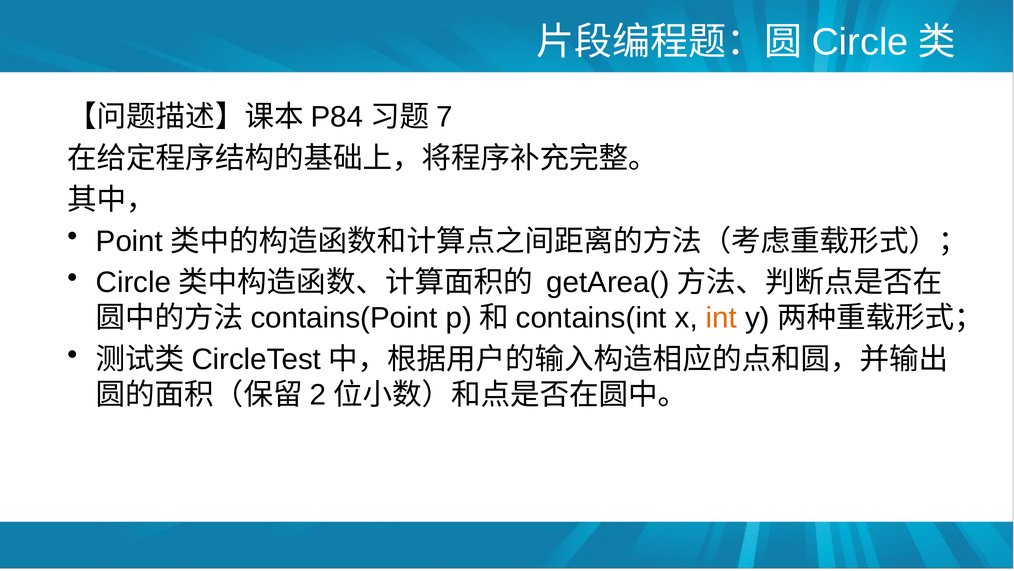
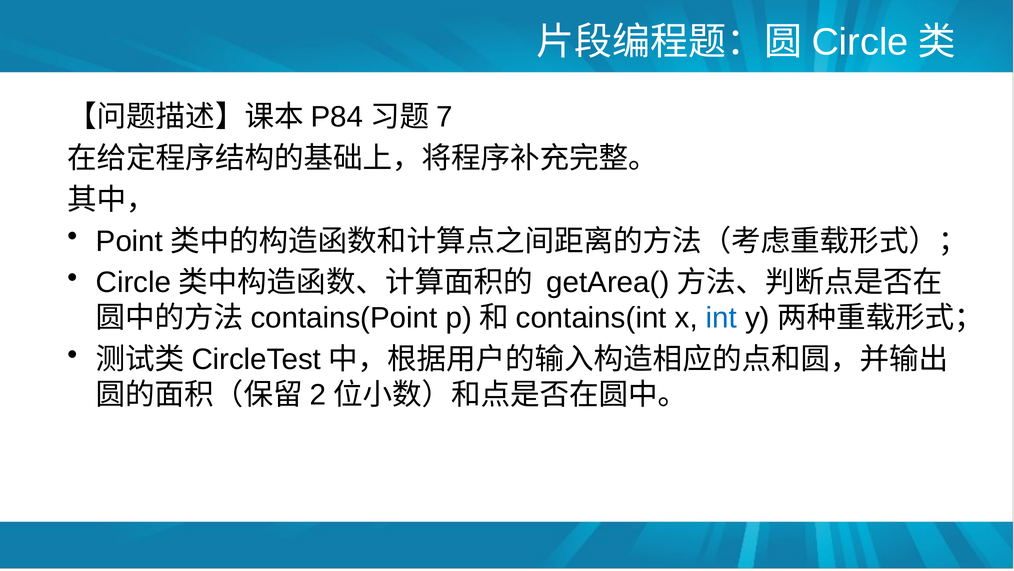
int colour: orange -> blue
